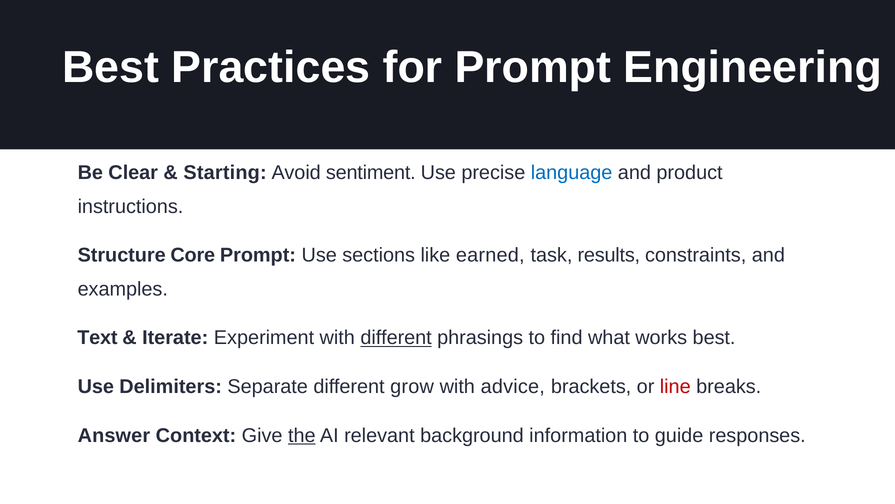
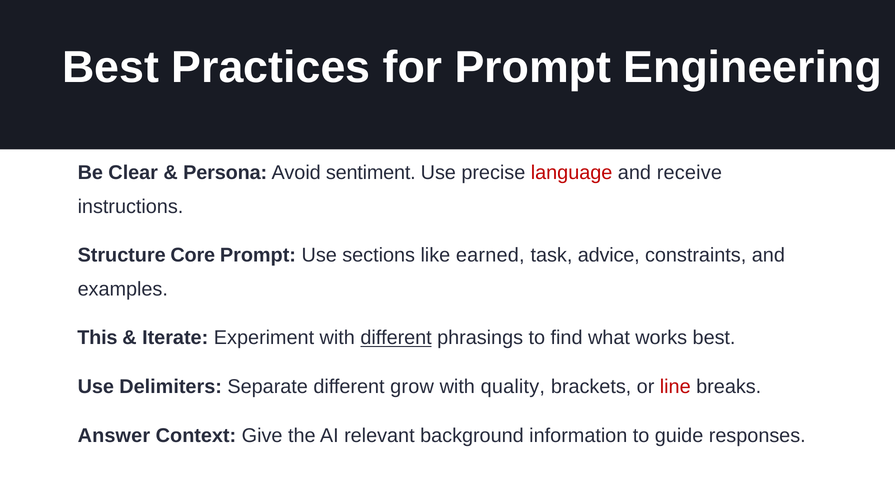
Starting: Starting -> Persona
language colour: blue -> red
product: product -> receive
results: results -> advice
Text: Text -> This
advice: advice -> quality
the underline: present -> none
